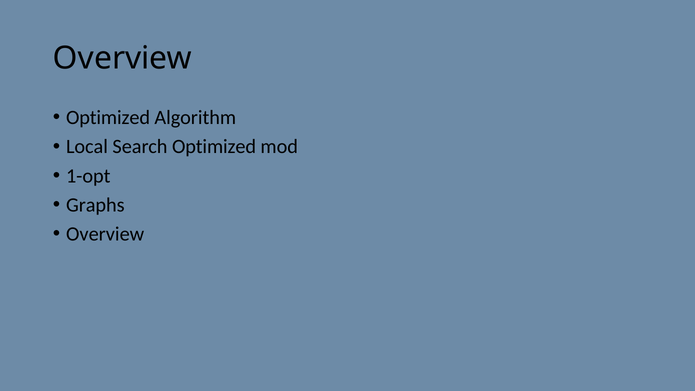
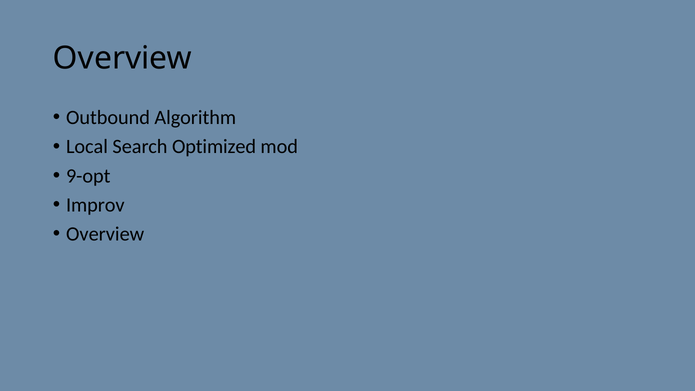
Optimized at (108, 118): Optimized -> Outbound
1-opt: 1-opt -> 9-opt
Graphs: Graphs -> Improv
